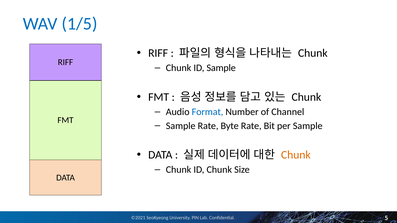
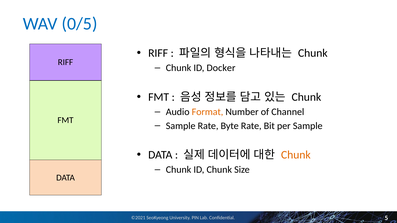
1/5: 1/5 -> 0/5
ID Sample: Sample -> Docker
Format colour: blue -> orange
